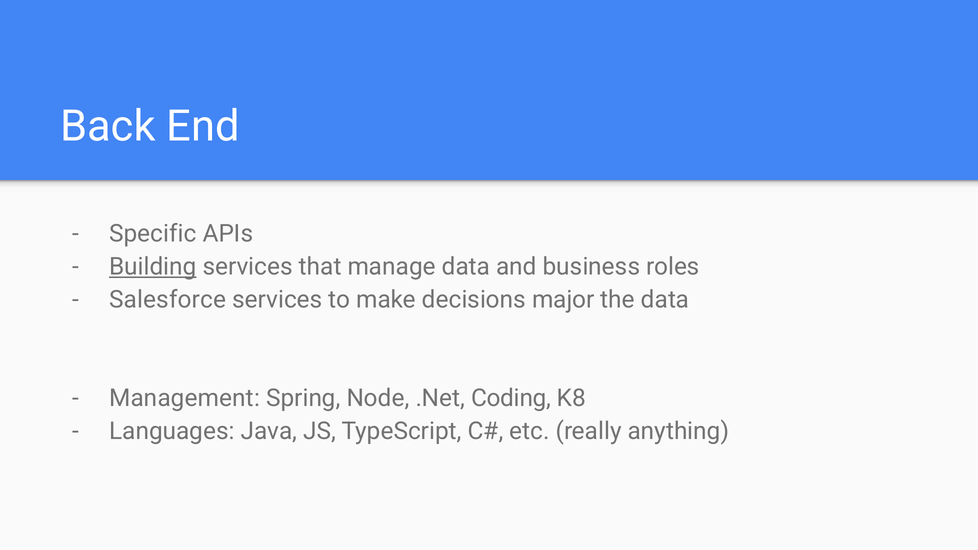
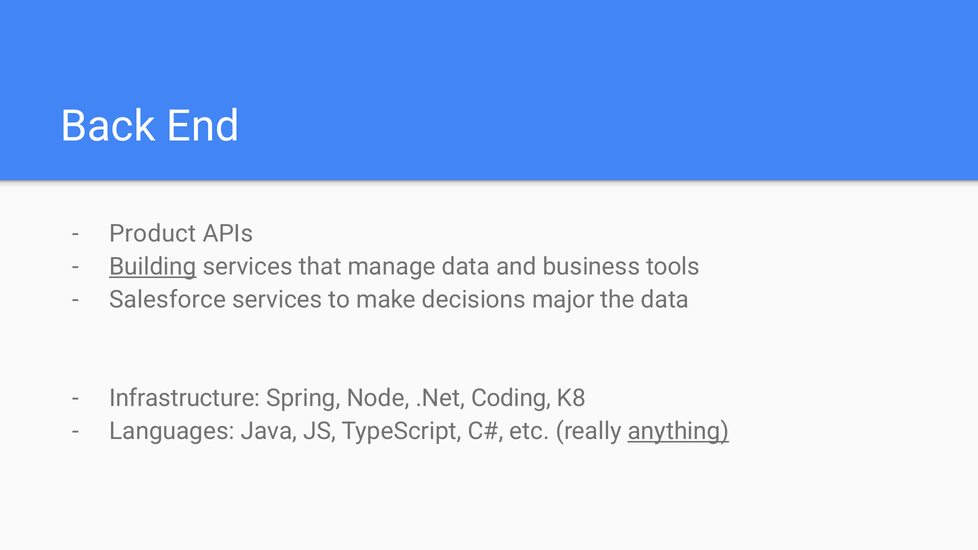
Specific: Specific -> Product
roles: roles -> tools
Management: Management -> Infrastructure
anything underline: none -> present
